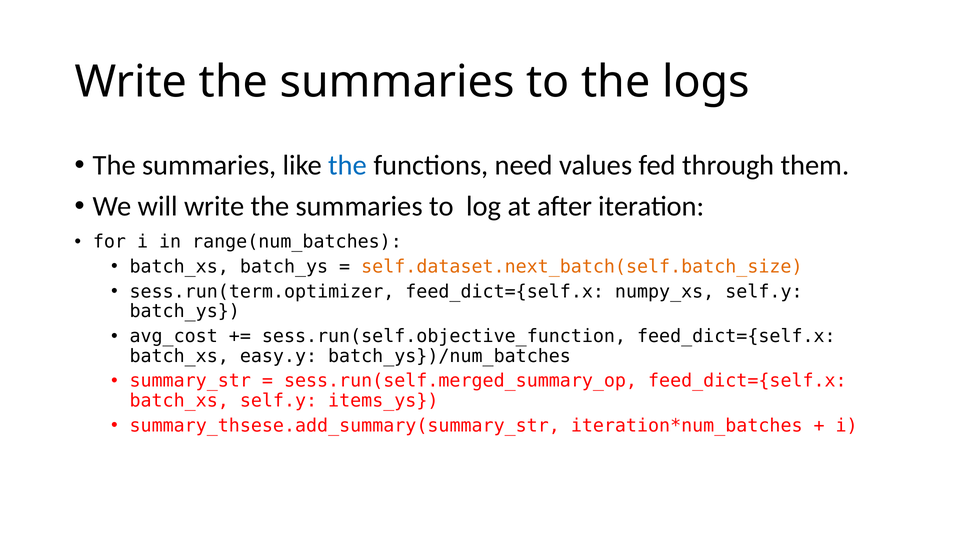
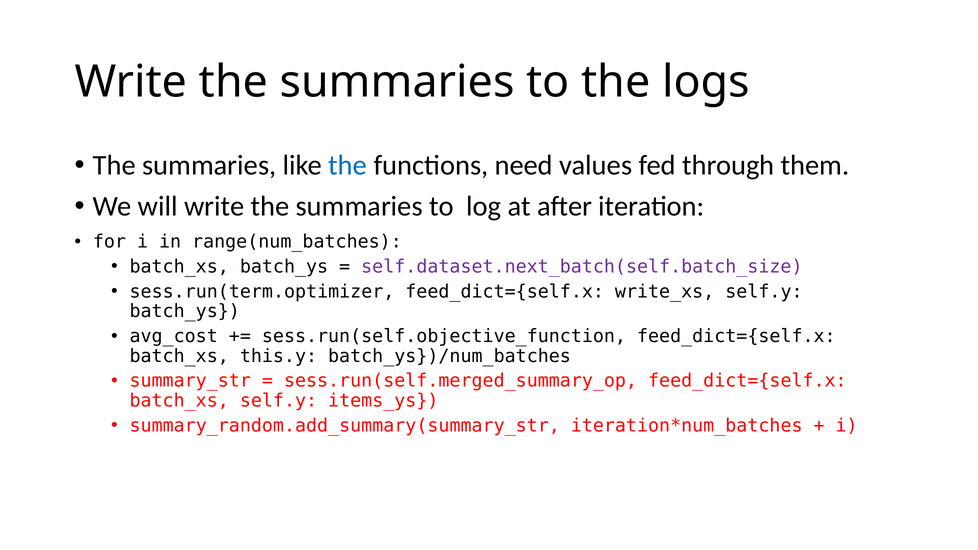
self.dataset.next_batch(self.batch_size colour: orange -> purple
numpy_xs: numpy_xs -> write_xs
easy.y: easy.y -> this.y
summary_thsese.add_summary(summary_str: summary_thsese.add_summary(summary_str -> summary_random.add_summary(summary_str
